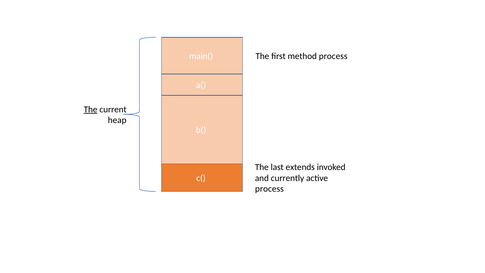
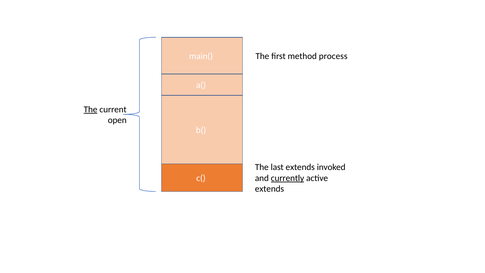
heap: heap -> open
currently underline: none -> present
process at (269, 189): process -> extends
